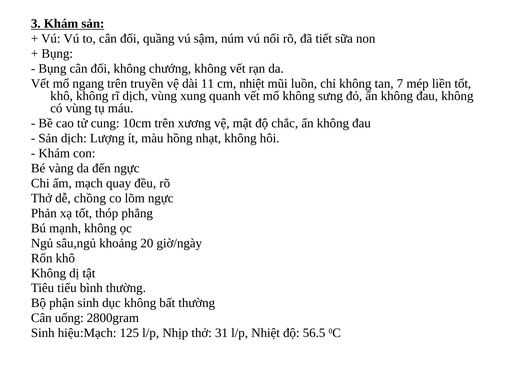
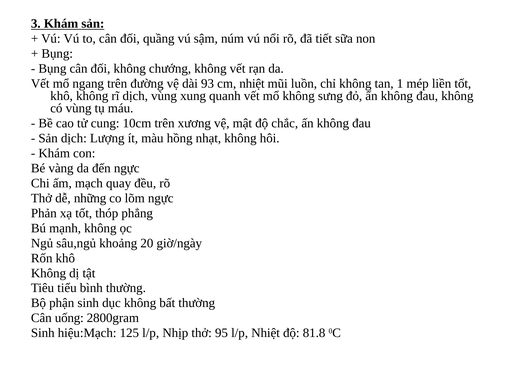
truyền: truyền -> đường
11: 11 -> 93
7: 7 -> 1
chồng: chồng -> những
31: 31 -> 95
56.5: 56.5 -> 81.8
